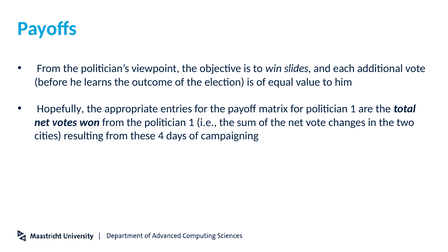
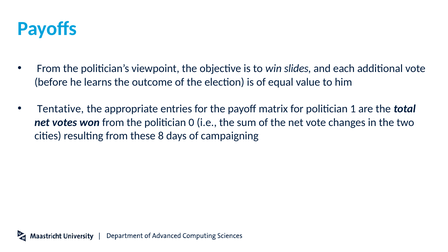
Hopefully: Hopefully -> Tentative
the politician 1: 1 -> 0
4: 4 -> 8
